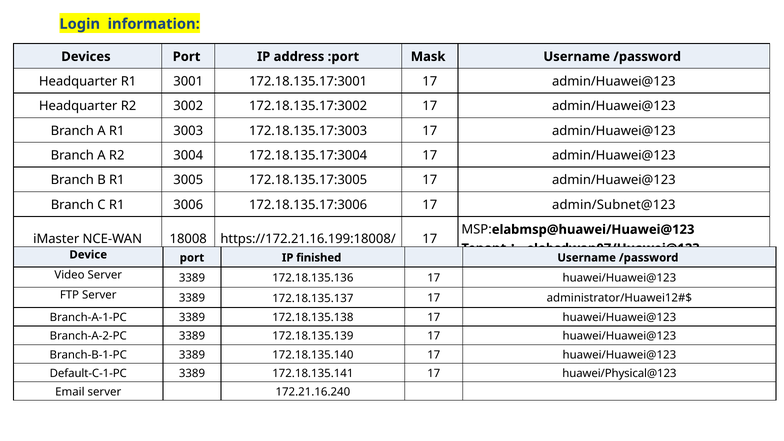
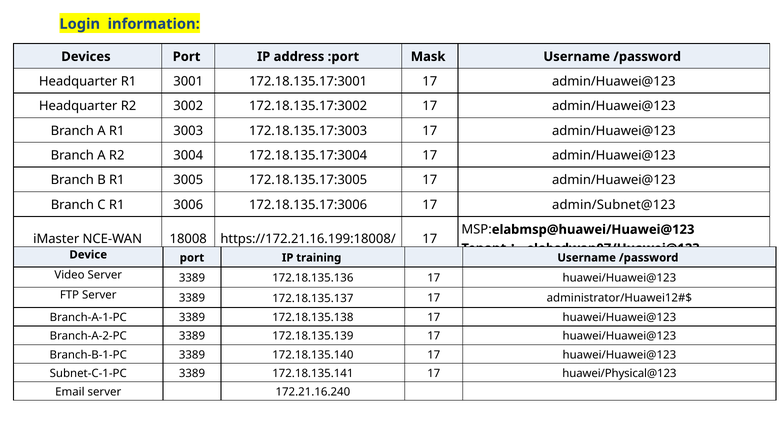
finished: finished -> training
Default-C-1-PC: Default-C-1-PC -> Subnet-C-1-PC
